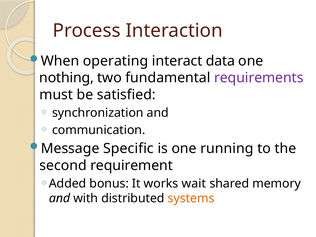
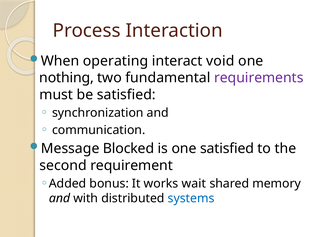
data: data -> void
Specific: Specific -> Blocked
one running: running -> satisfied
systems colour: orange -> blue
